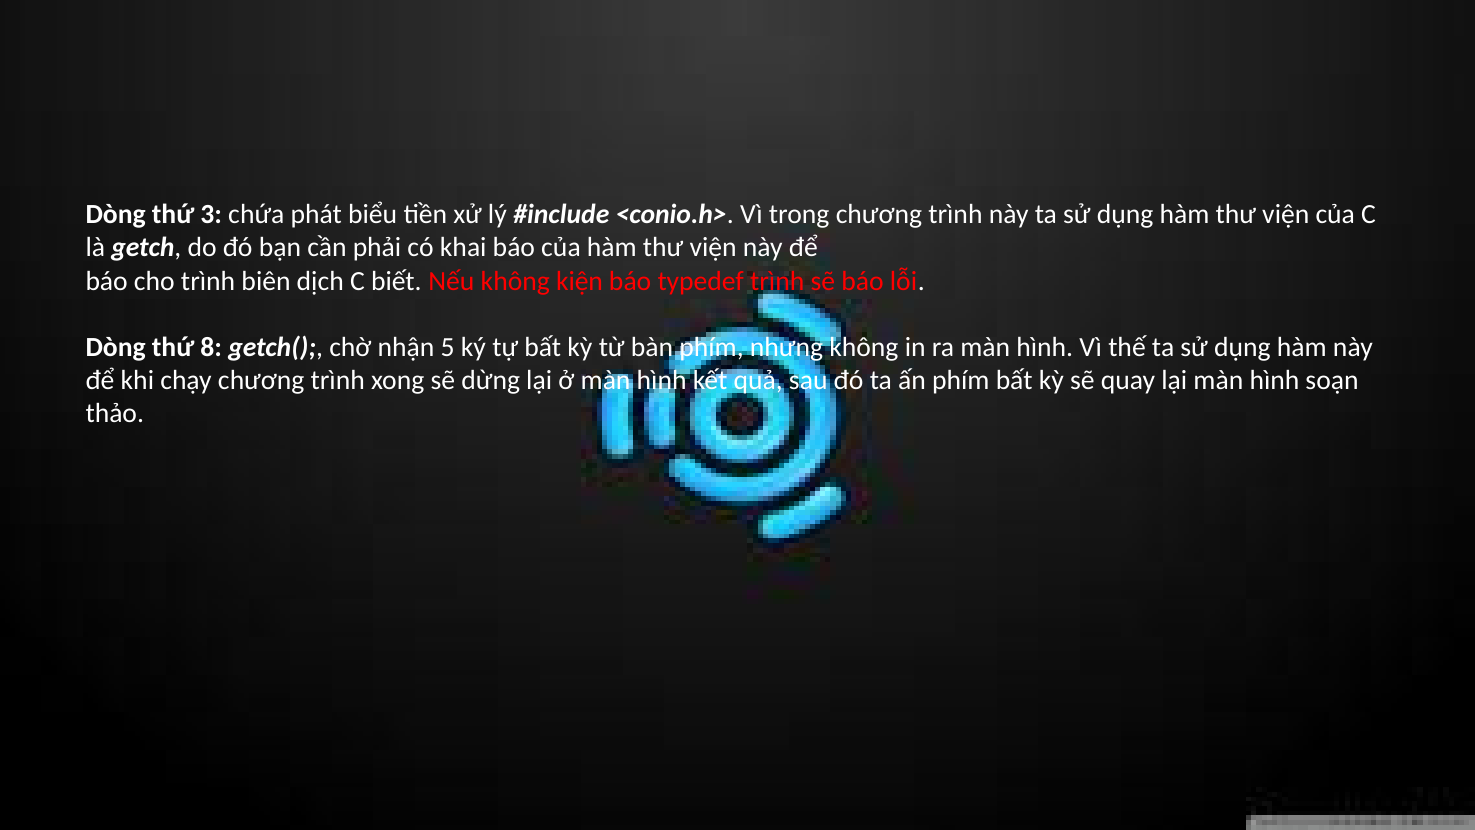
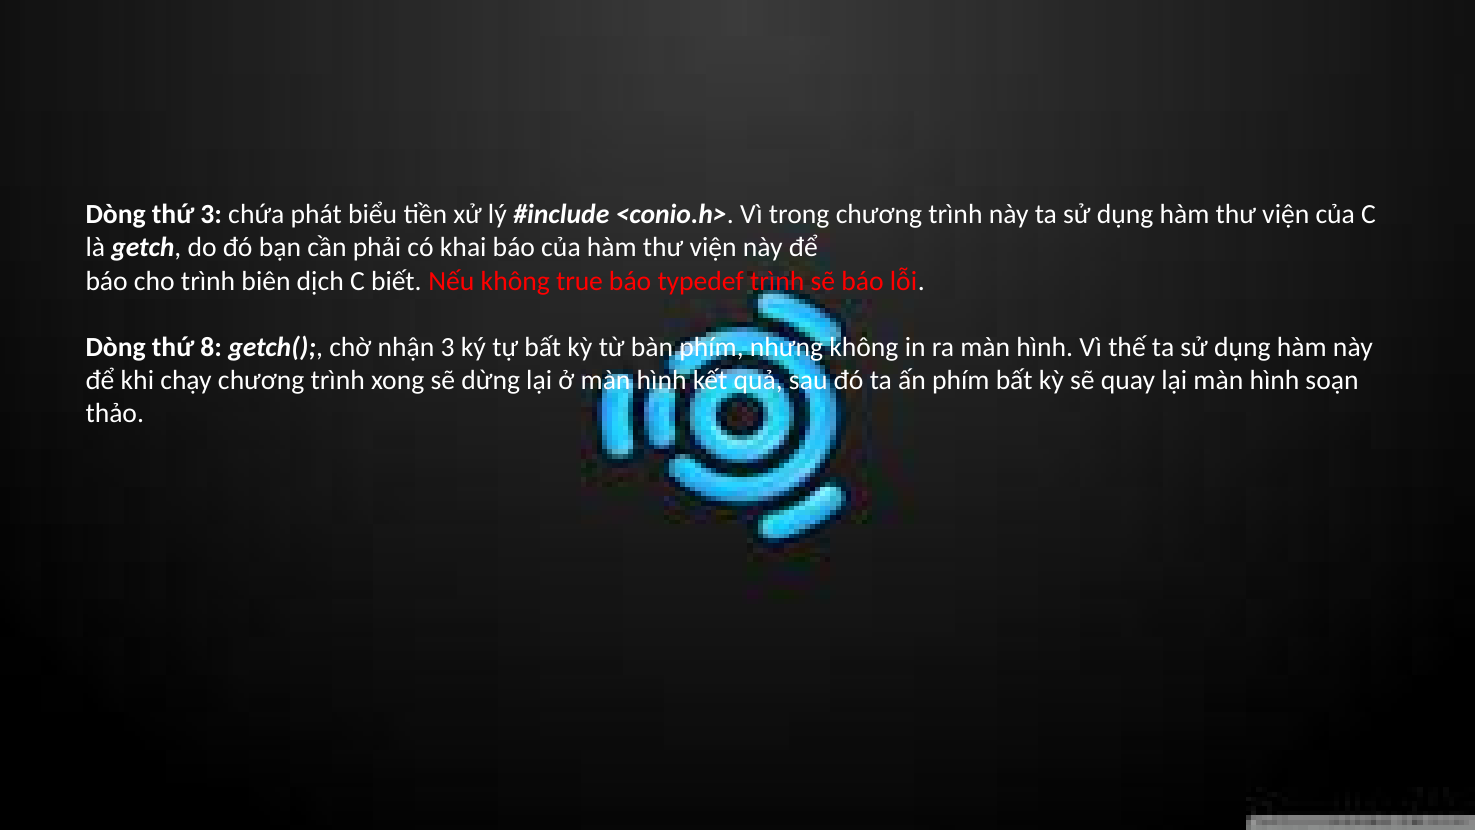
kiện: kiện -> true
nhận 5: 5 -> 3
